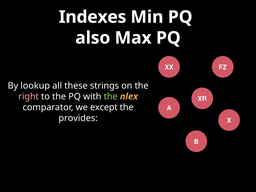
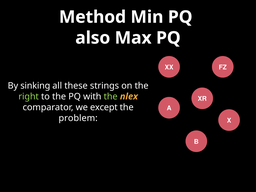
Indexes: Indexes -> Method
lookup: lookup -> sinking
right colour: pink -> light green
provides: provides -> problem
